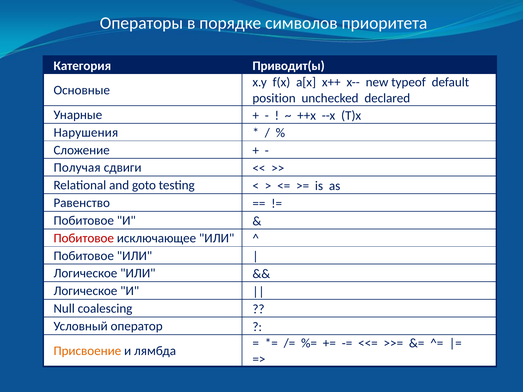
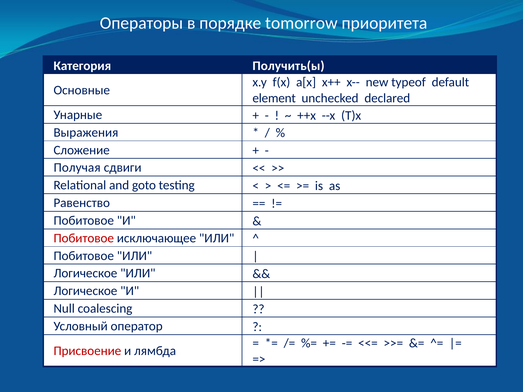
символов: символов -> tomorrow
Приводит(ы: Приводит(ы -> Получить(ы
position: position -> element
Нарушения: Нарушения -> Выражения
Присвоение colour: orange -> red
